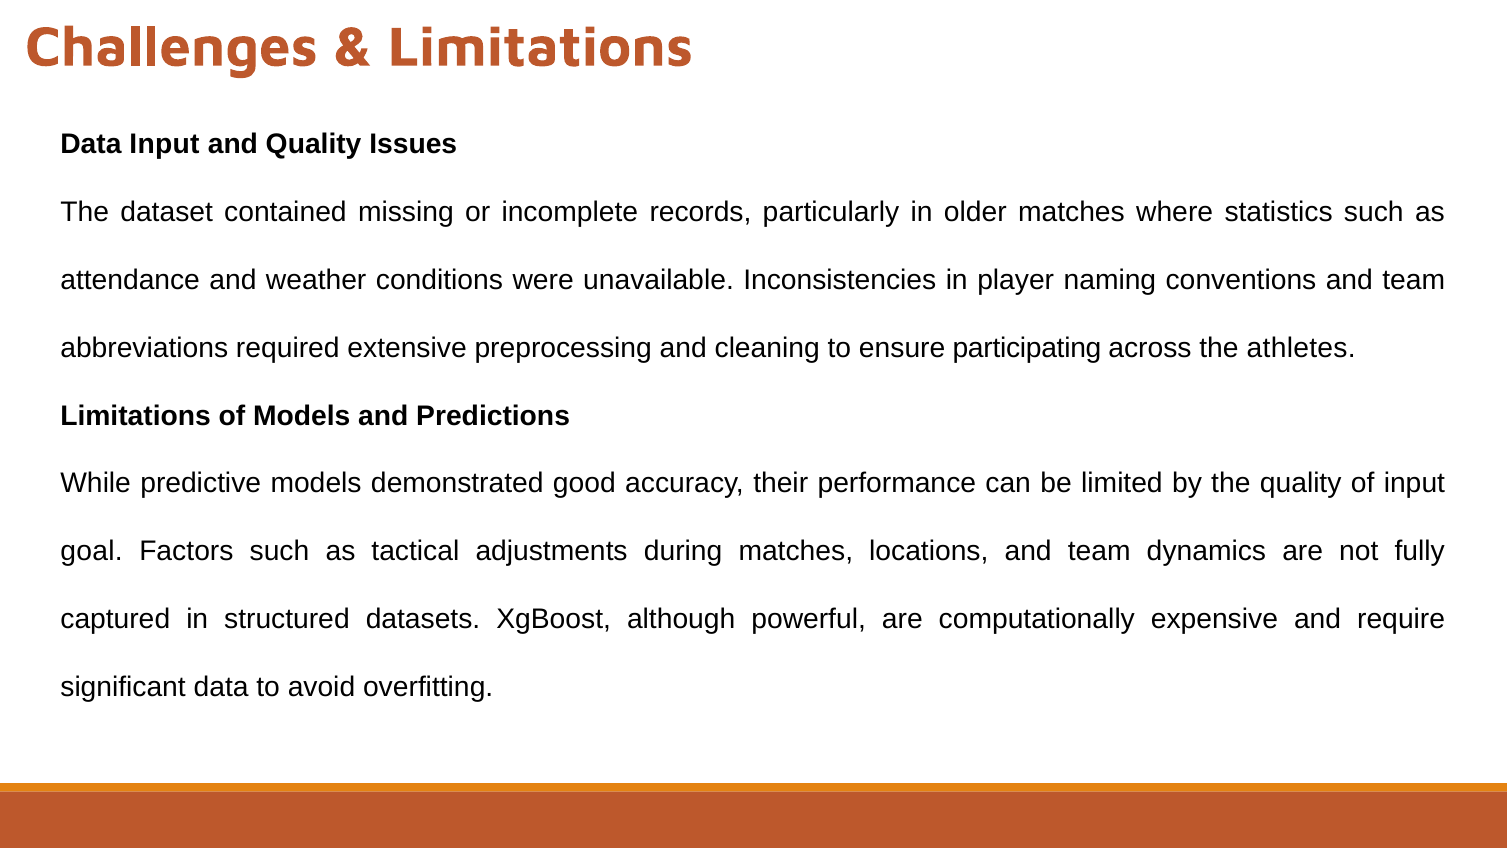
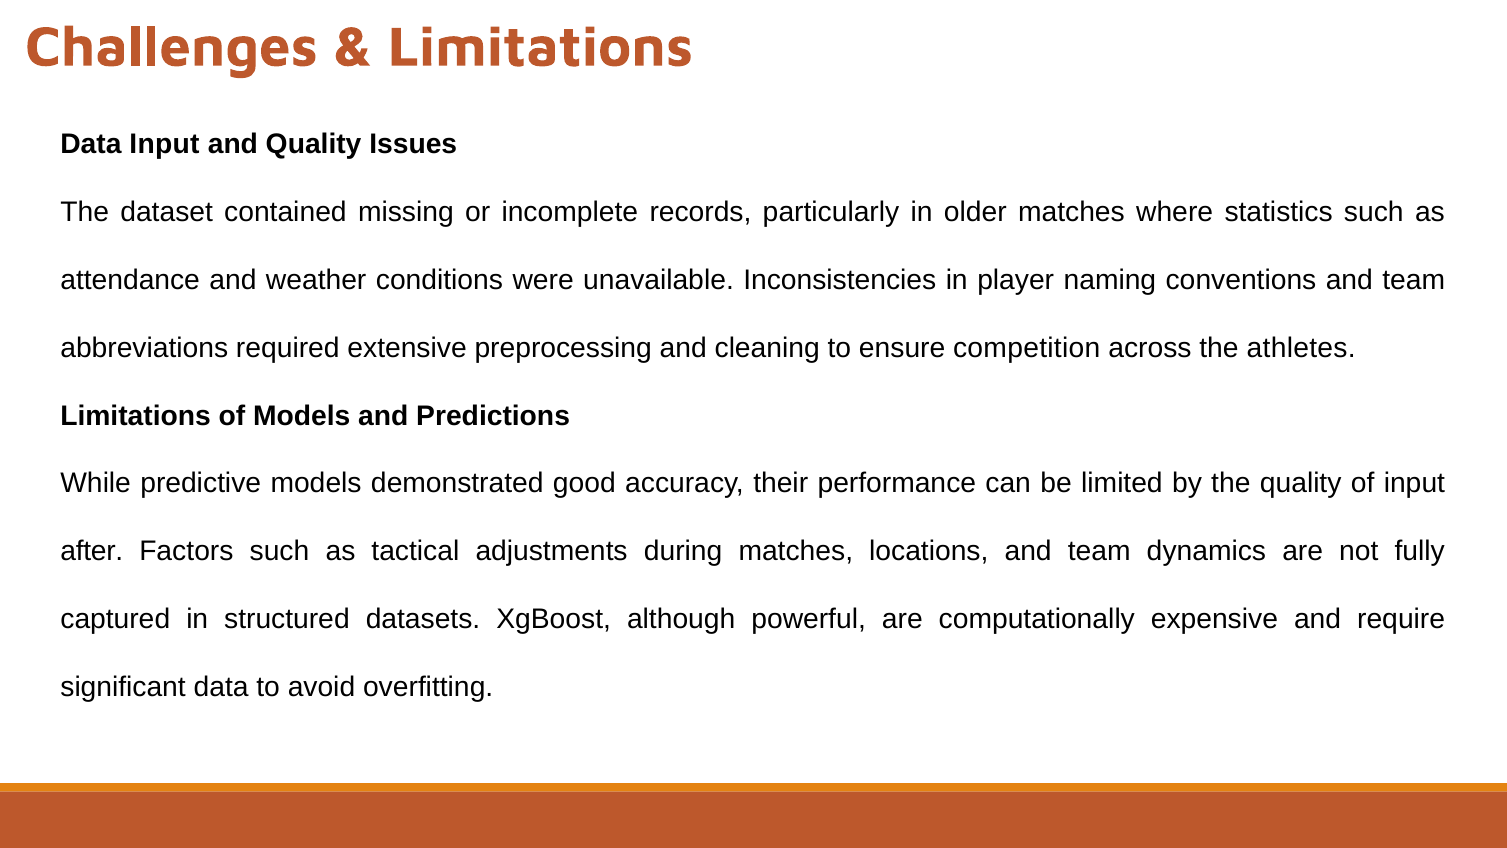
participating: participating -> competition
goal: goal -> after
